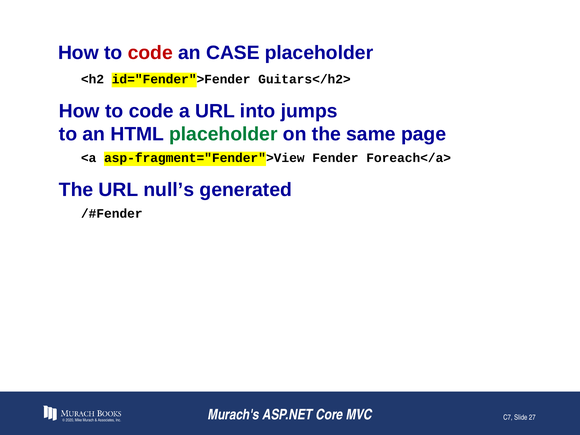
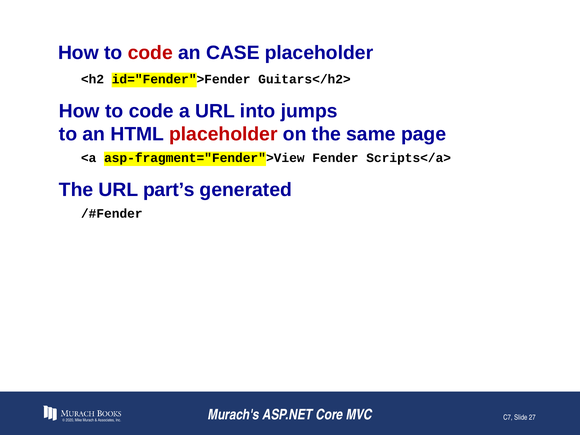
placeholder at (223, 134) colour: green -> red
Foreach</a>: Foreach</a> -> Scripts</a>
null’s: null’s -> part’s
